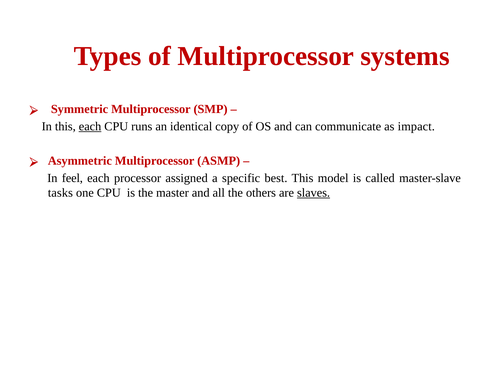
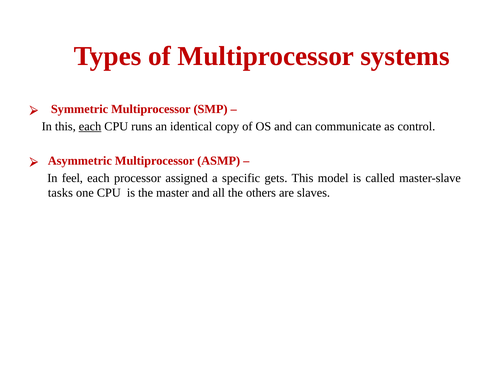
impact: impact -> control
best: best -> gets
slaves underline: present -> none
